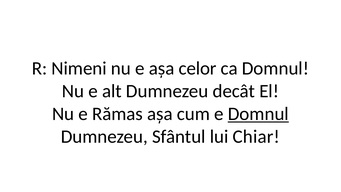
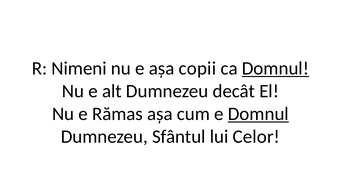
celor: celor -> copii
Domnul at (275, 68) underline: none -> present
Chiar: Chiar -> Celor
